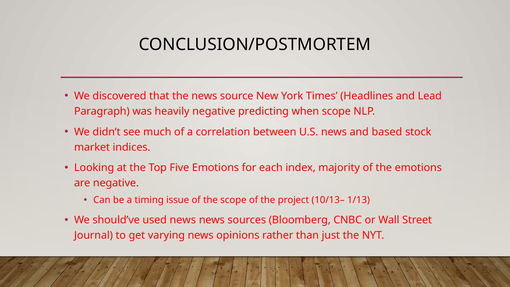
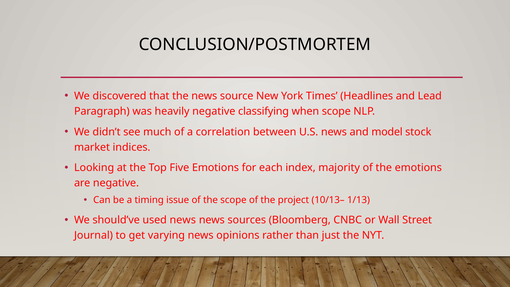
predicting: predicting -> classifying
based: based -> model
